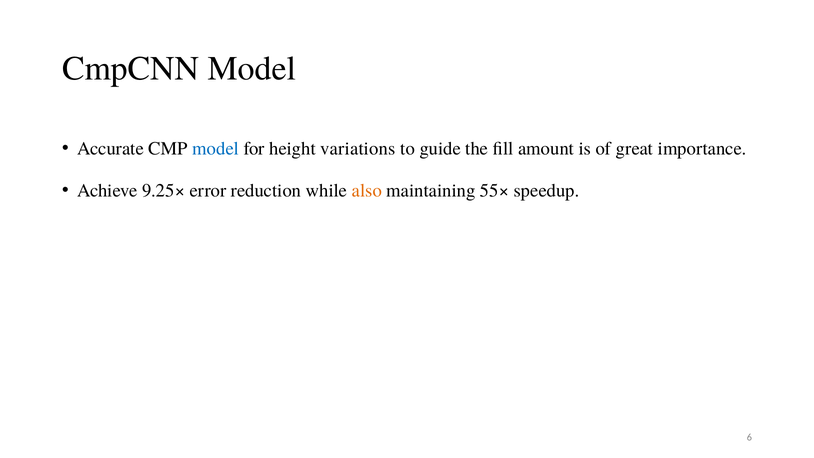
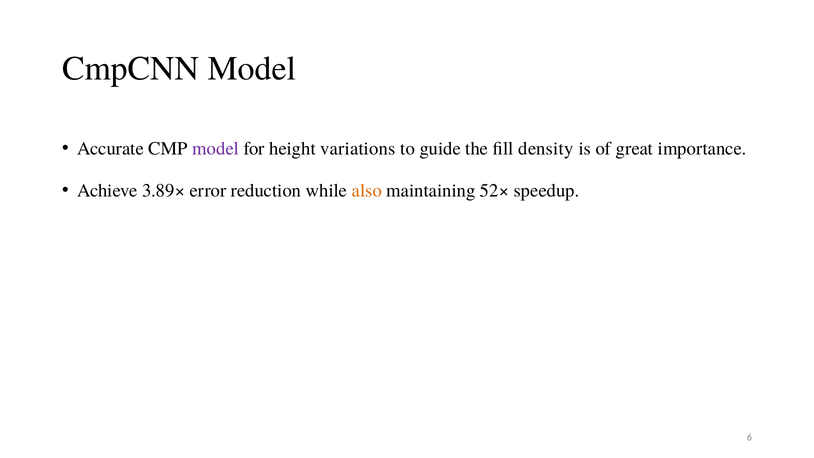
model at (216, 149) colour: blue -> purple
amount: amount -> density
9.25×: 9.25× -> 3.89×
55×: 55× -> 52×
